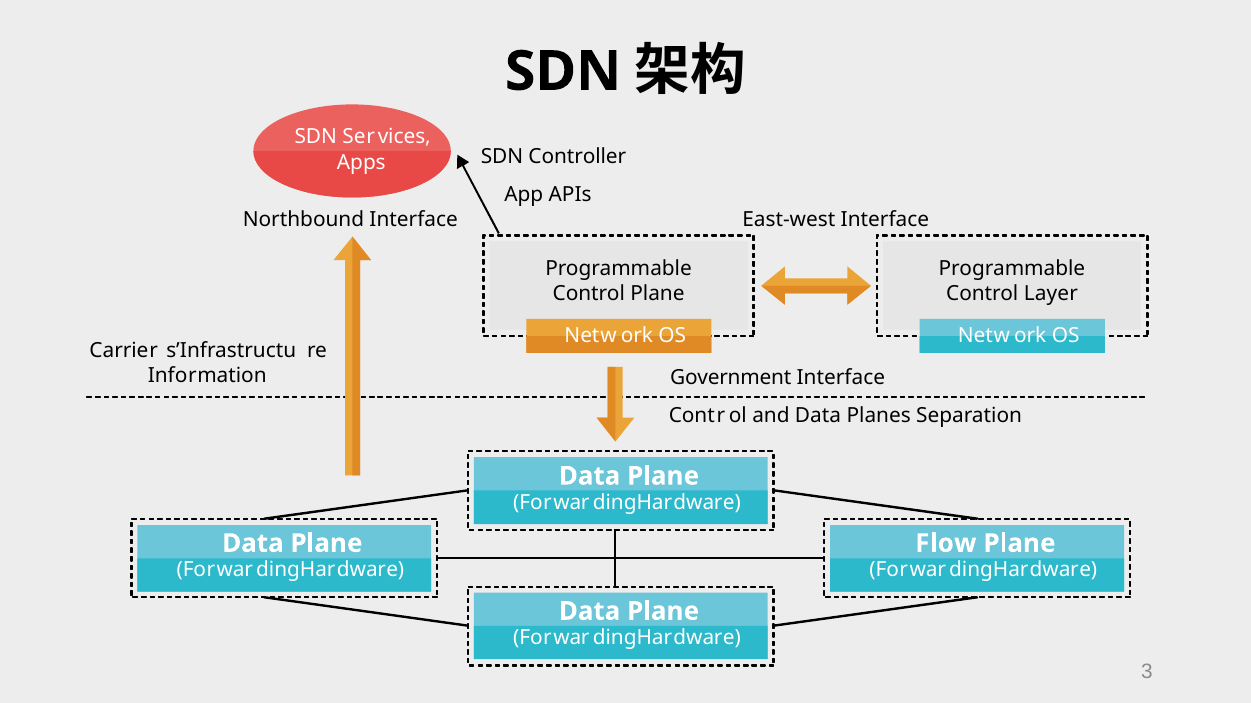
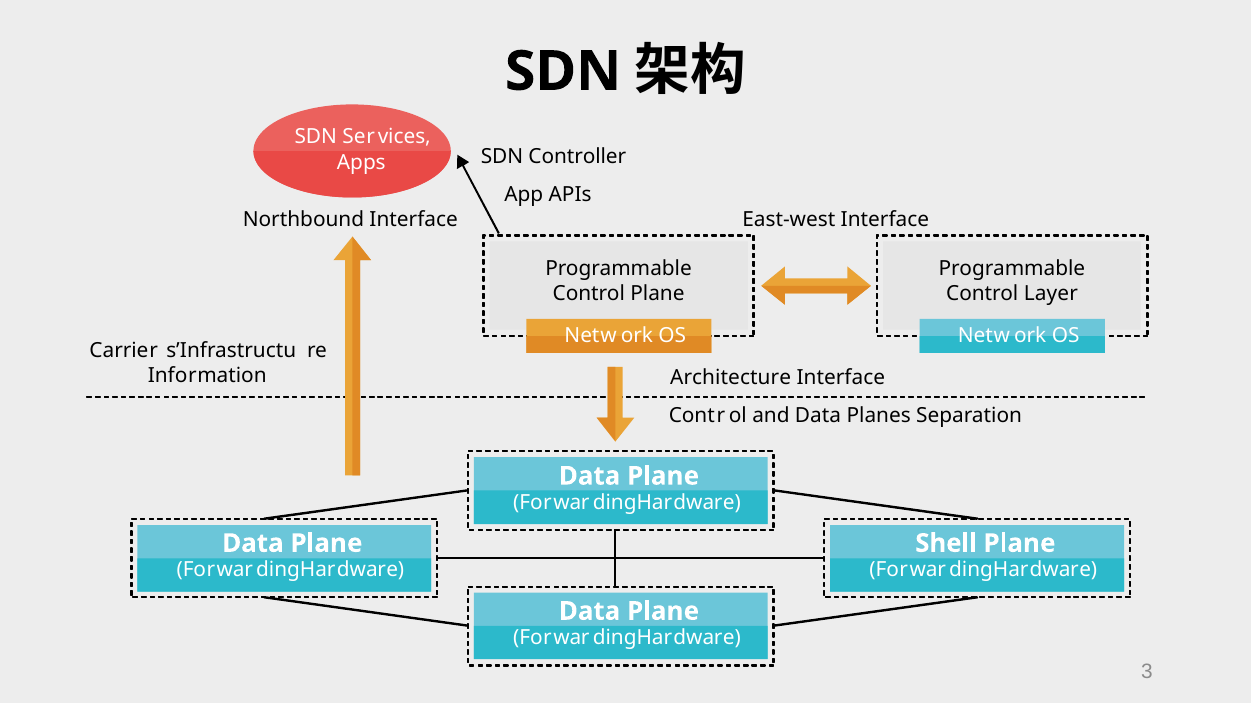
Government: Government -> Architecture
Flow: Flow -> Shell
